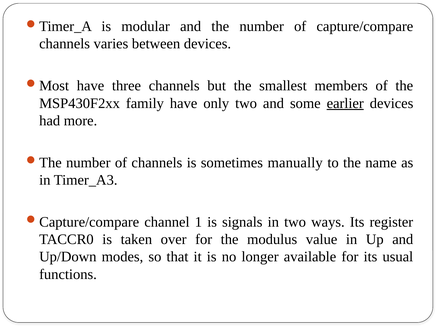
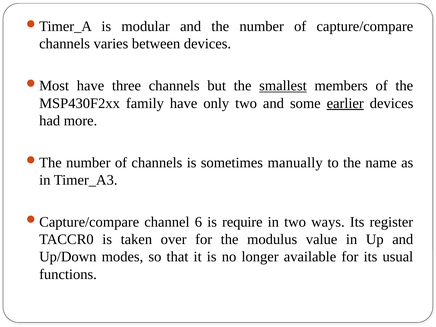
smallest underline: none -> present
1: 1 -> 6
signals: signals -> require
